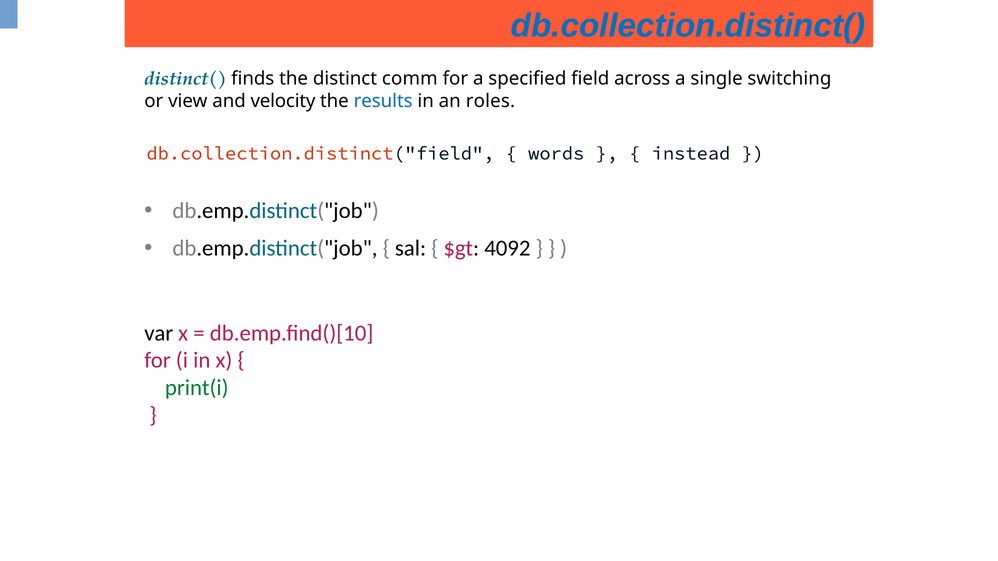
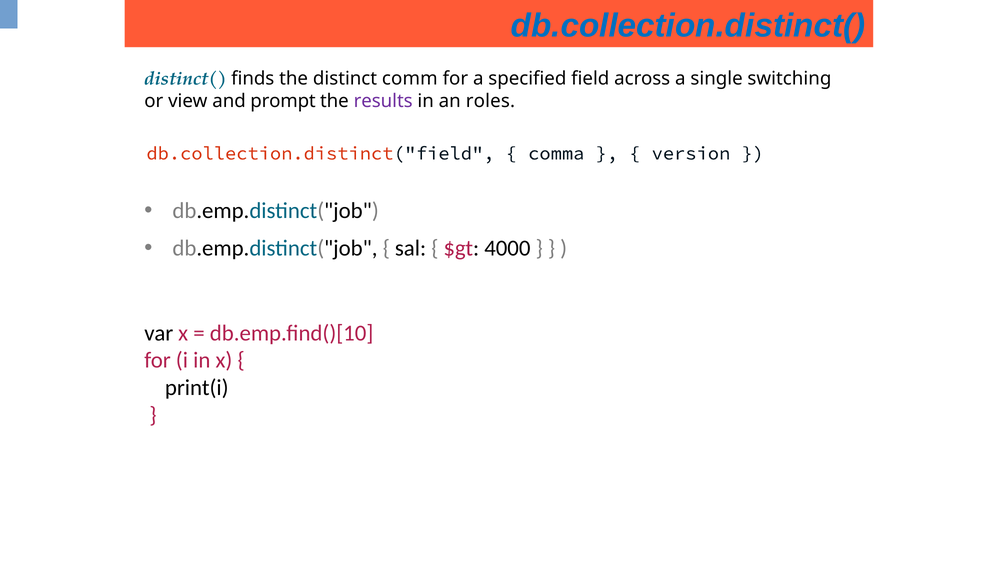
velocity: velocity -> prompt
results colour: blue -> purple
words: words -> comma
instead: instead -> version
4092: 4092 -> 4000
print(i colour: green -> black
